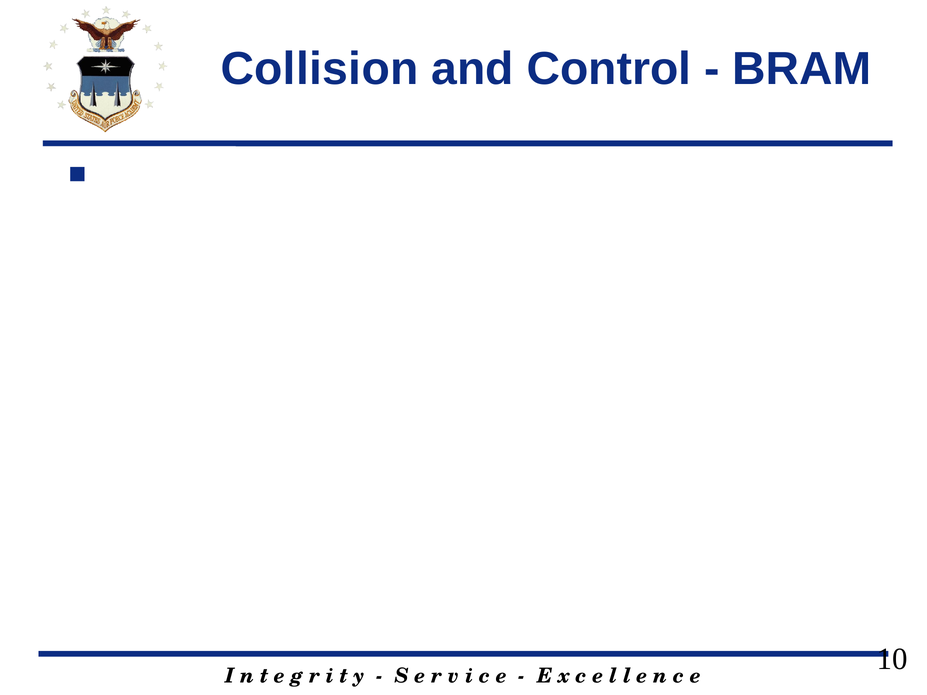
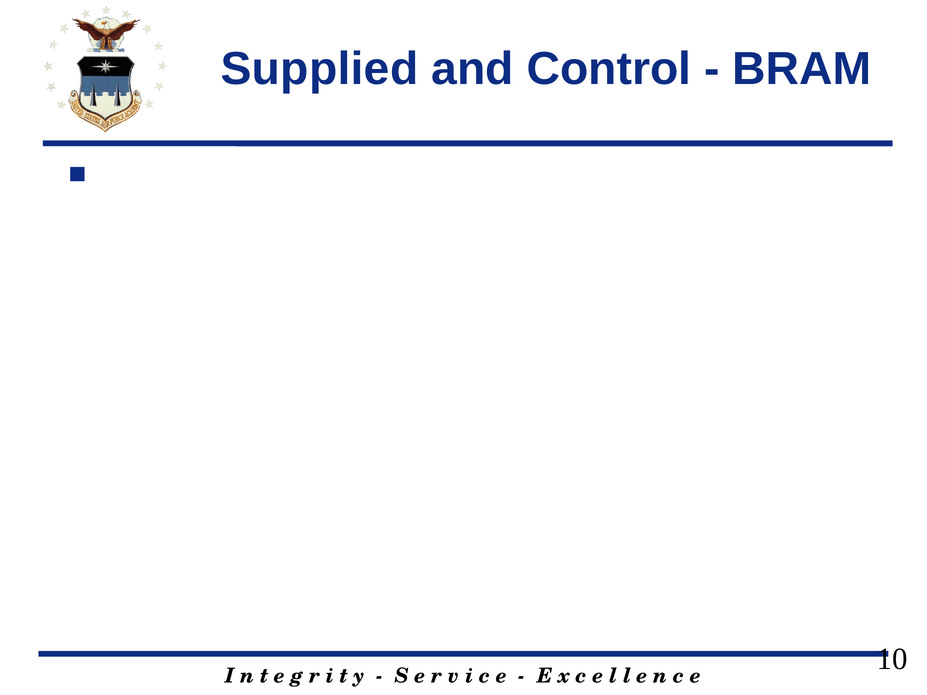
Collision: Collision -> Supplied
